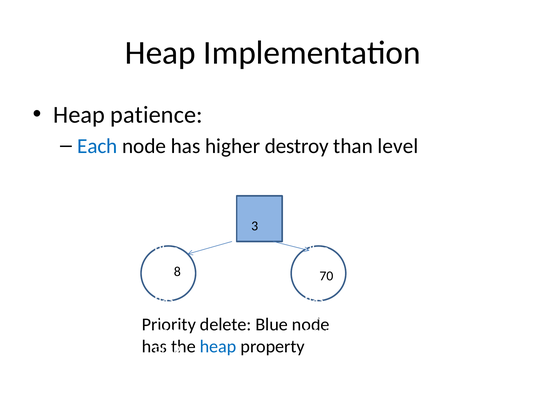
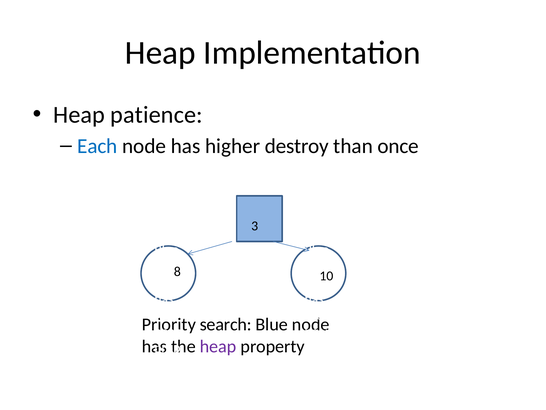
level: level -> once
70: 70 -> 10
delete: delete -> search
heap at (218, 346) colour: blue -> purple
